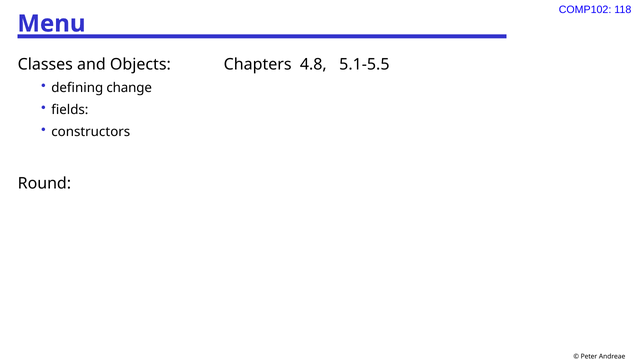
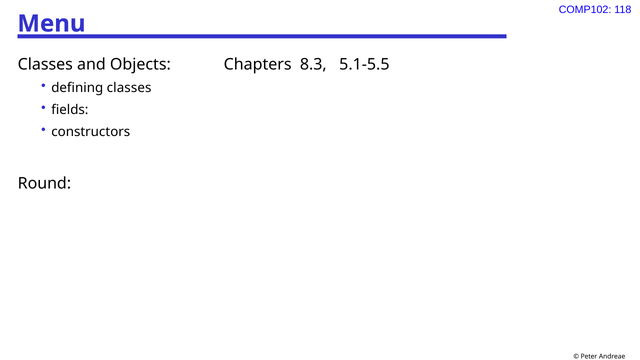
4.8: 4.8 -> 8.3
defining change: change -> classes
